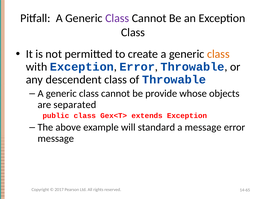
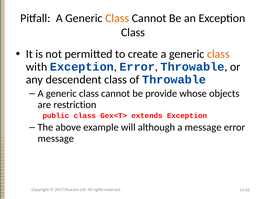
Class at (117, 18) colour: purple -> orange
separated: separated -> restriction
standard: standard -> although
